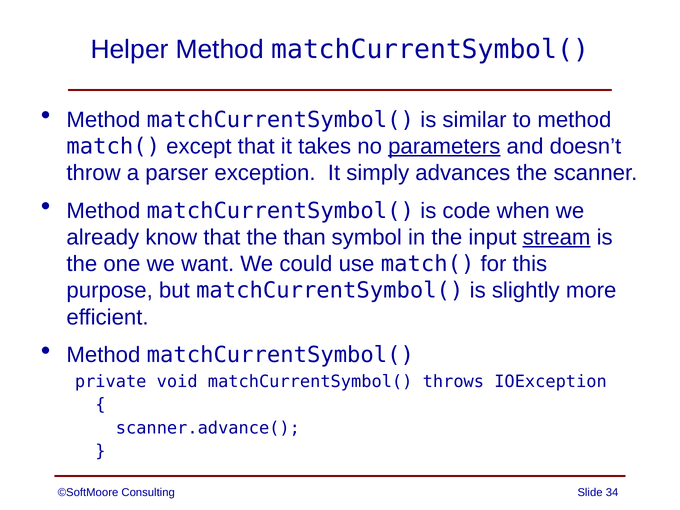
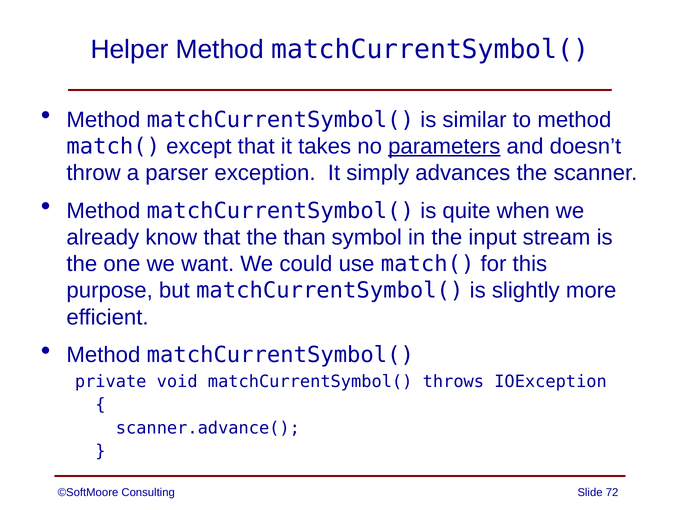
code: code -> quite
stream underline: present -> none
34: 34 -> 72
